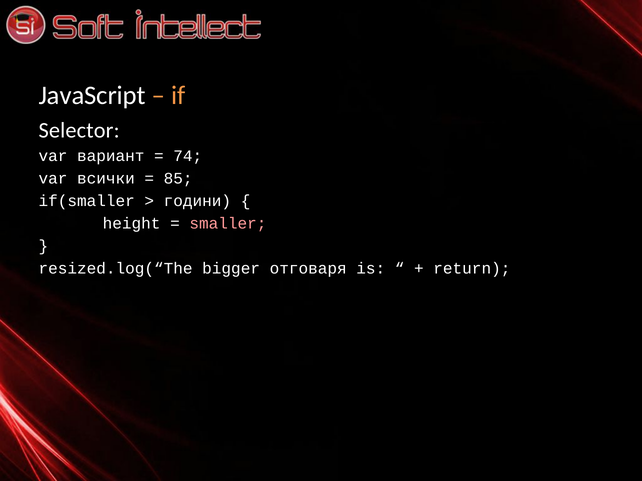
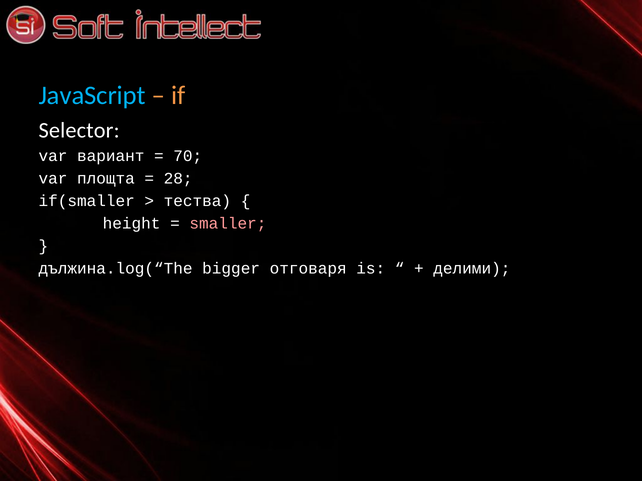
JavaScript colour: white -> light blue
74: 74 -> 70
всички: всички -> площта
85: 85 -> 28
години: години -> тества
resized.log(“The: resized.log(“The -> дължина.log(“The
return: return -> делими
